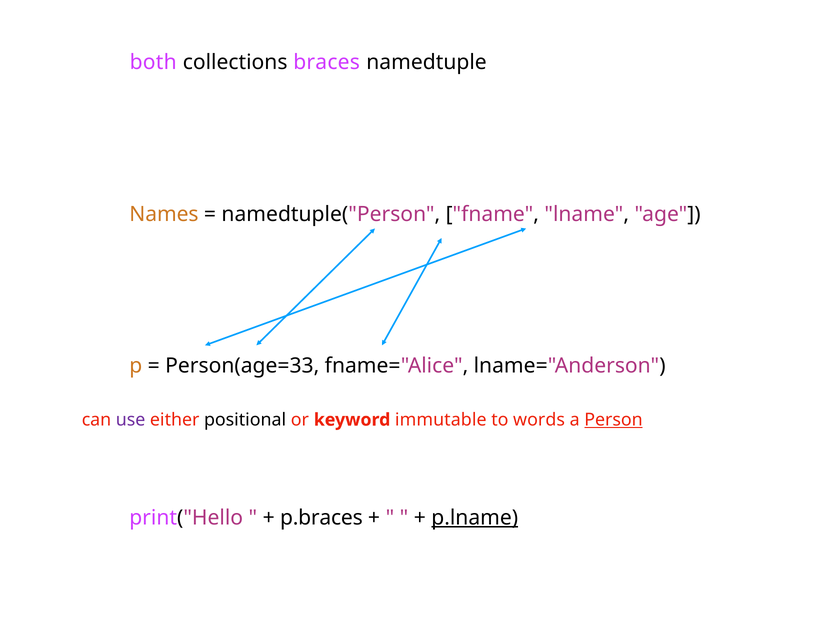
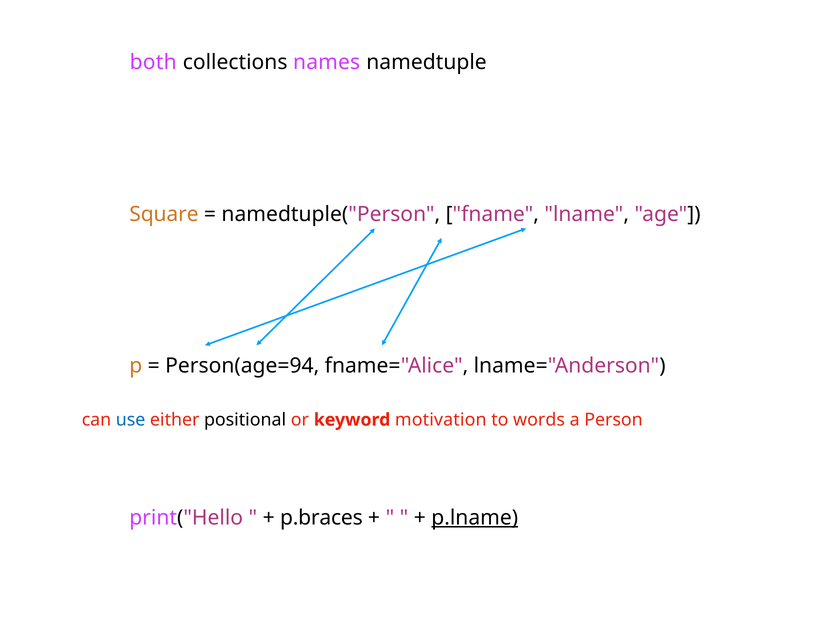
braces: braces -> names
Names: Names -> Square
Person(age=33: Person(age=33 -> Person(age=94
use colour: purple -> blue
immutable: immutable -> motivation
Person underline: present -> none
